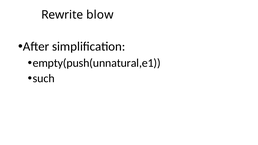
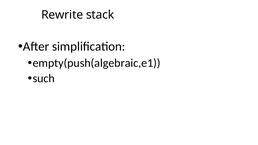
blow: blow -> stack
empty(push(unnatural,e1: empty(push(unnatural,e1 -> empty(push(algebraic,e1
